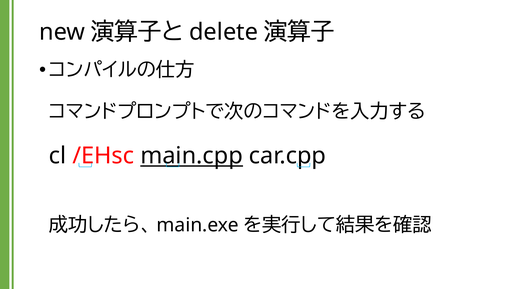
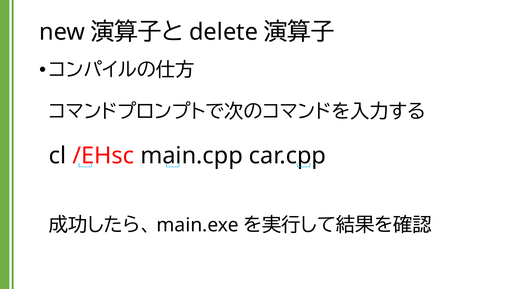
main.cpp underline: present -> none
